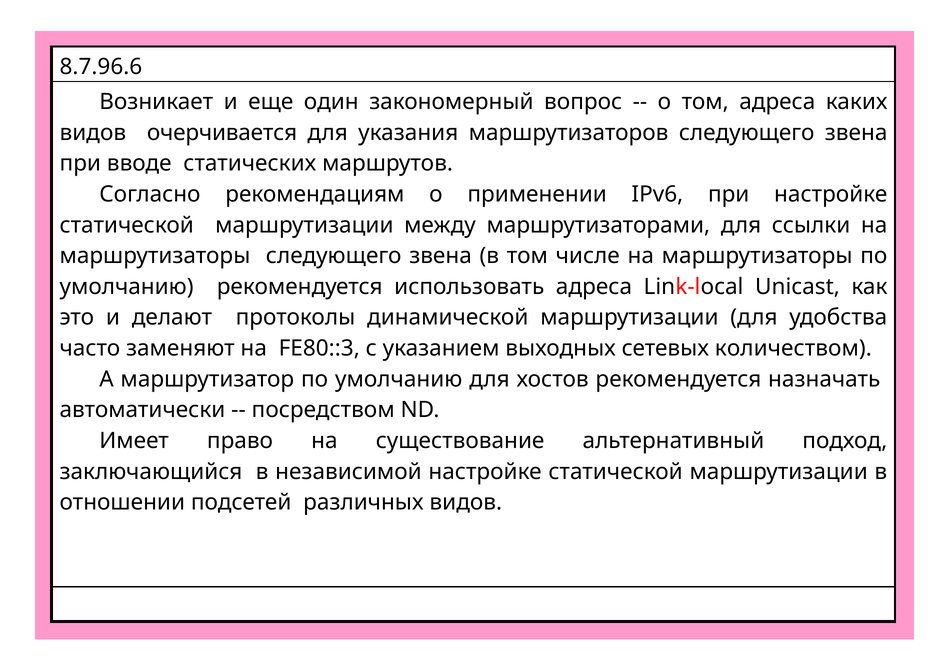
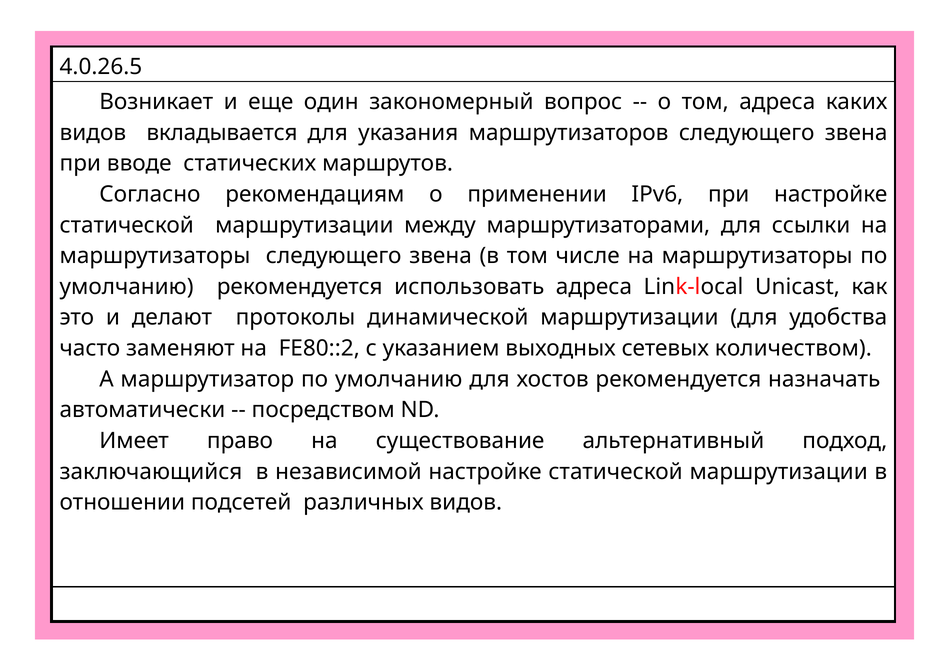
8.7.96.6: 8.7.96.6 -> 4.0.26.5
очерчивается: очерчивается -> вкладывается
FE80::3: FE80::3 -> FE80::2
